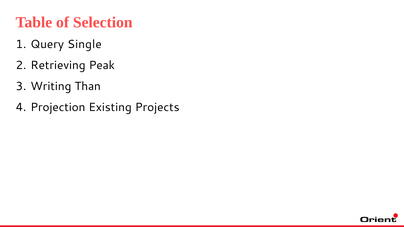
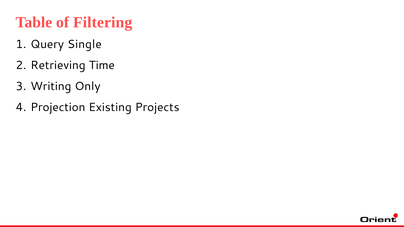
Selection: Selection -> Filtering
Peak: Peak -> Time
Than: Than -> Only
